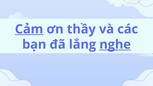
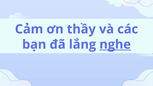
Cảm underline: present -> none
